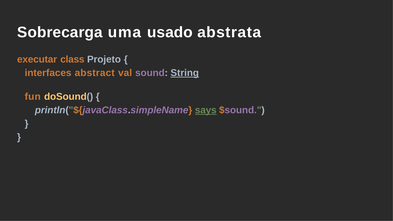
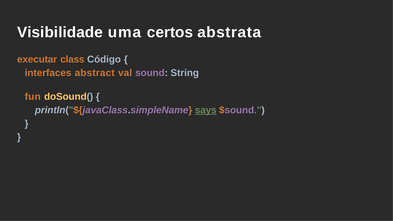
Sobrecarga: Sobrecarga -> Visibilidade
usado: usado -> certos
Projeto: Projeto -> Código
String underline: present -> none
